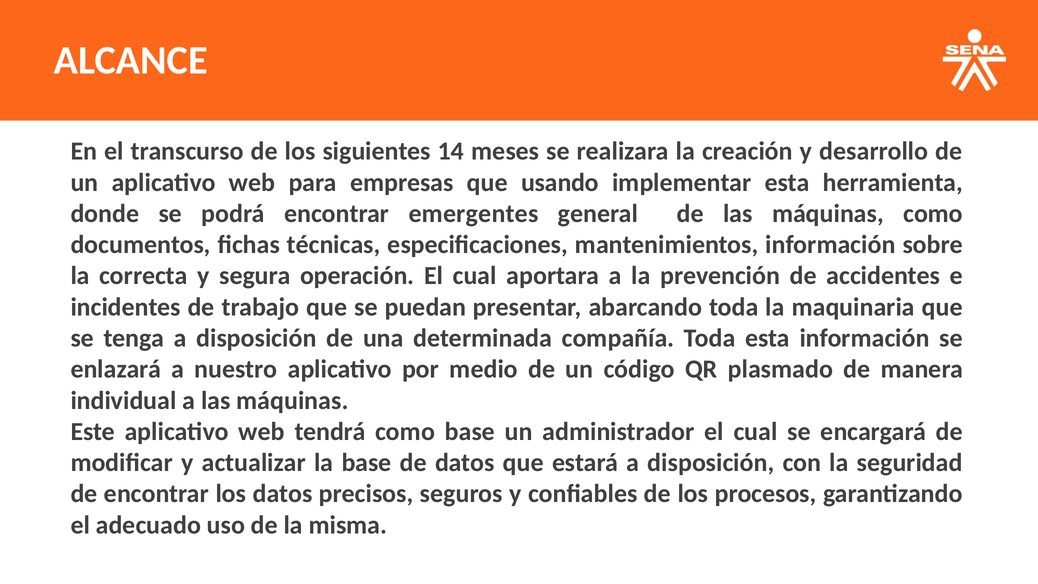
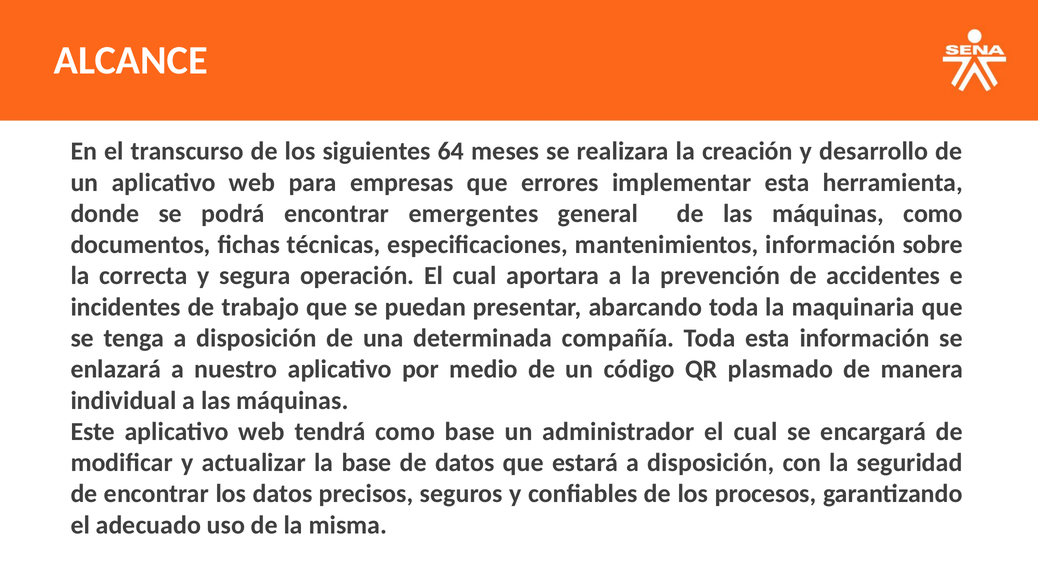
14: 14 -> 64
usando: usando -> errores
